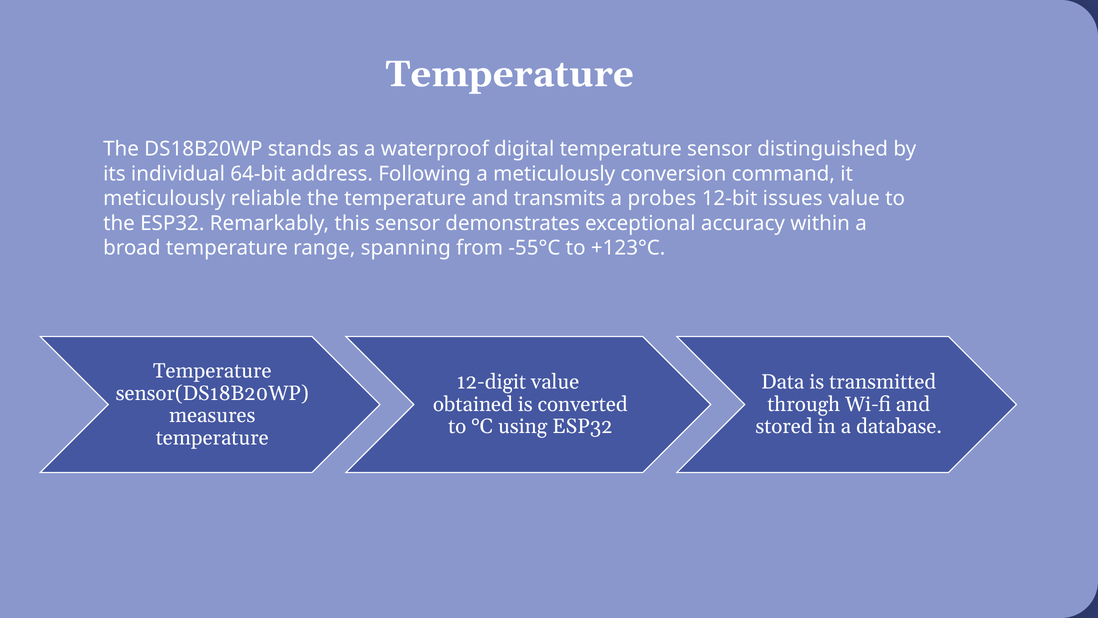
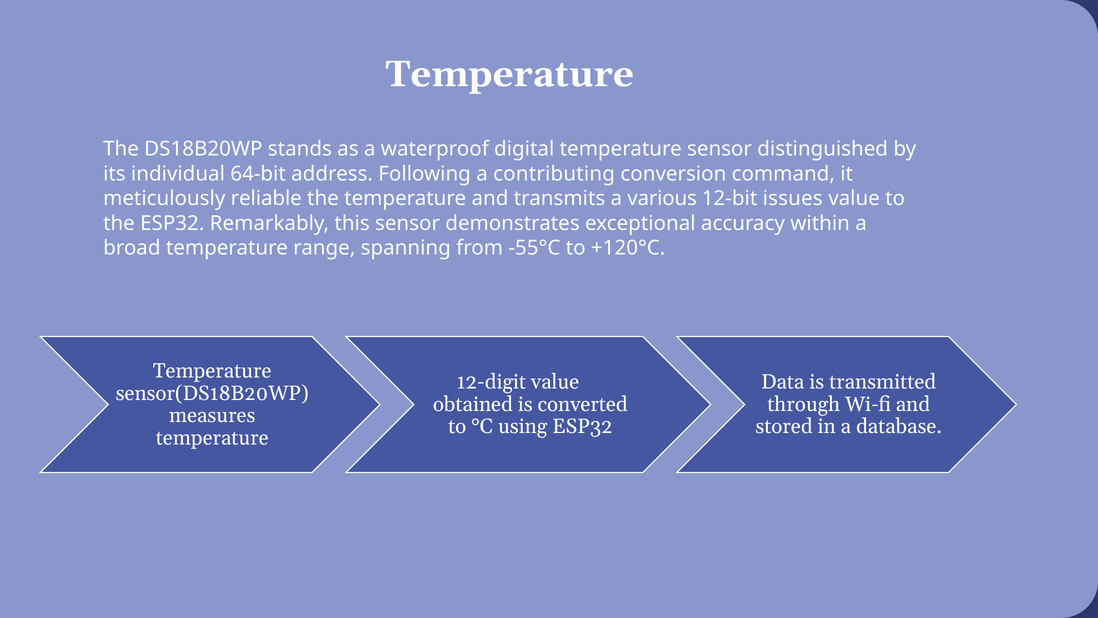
a meticulously: meticulously -> contributing
probes: probes -> various
+123°C: +123°C -> +120°C
